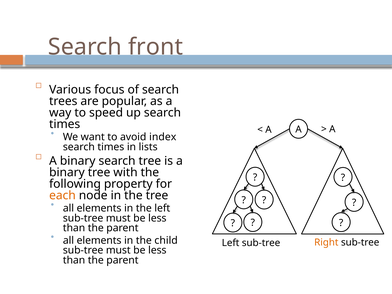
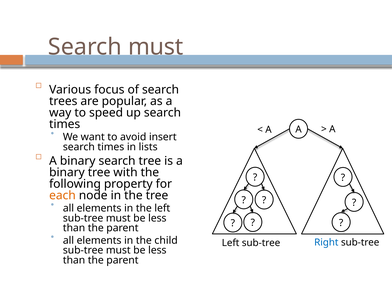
Search front: front -> must
index: index -> insert
Right colour: orange -> blue
